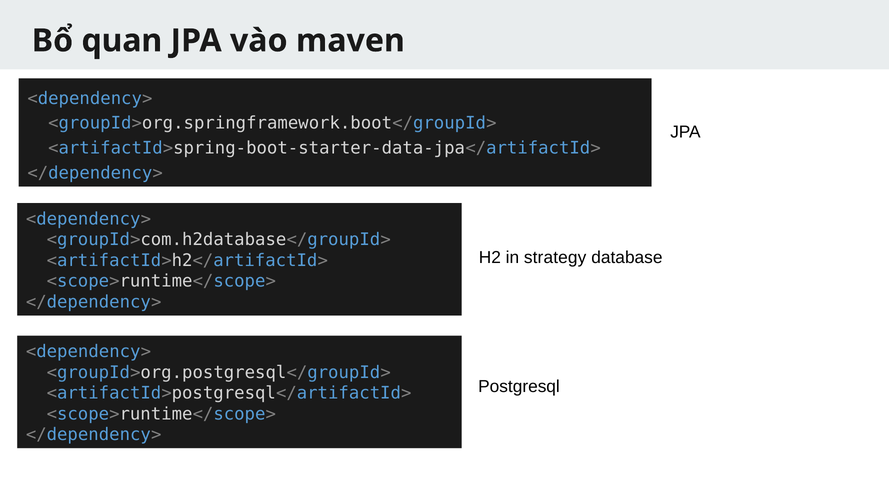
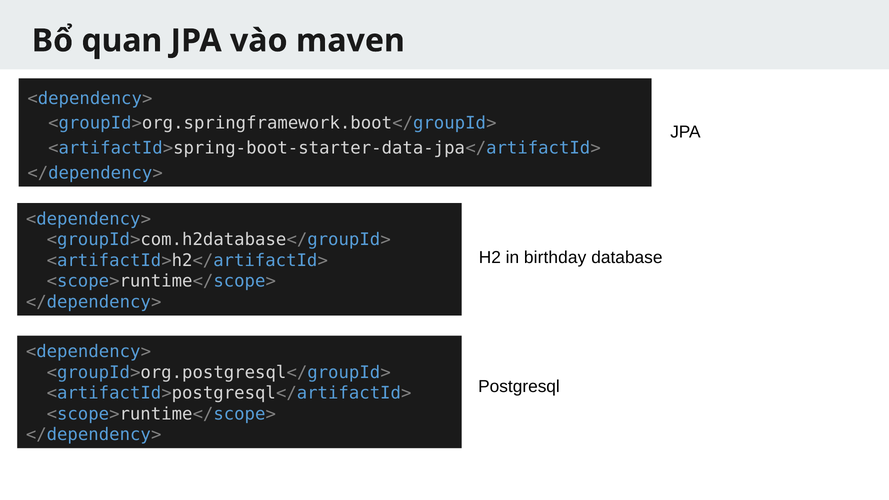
strategy: strategy -> birthday
